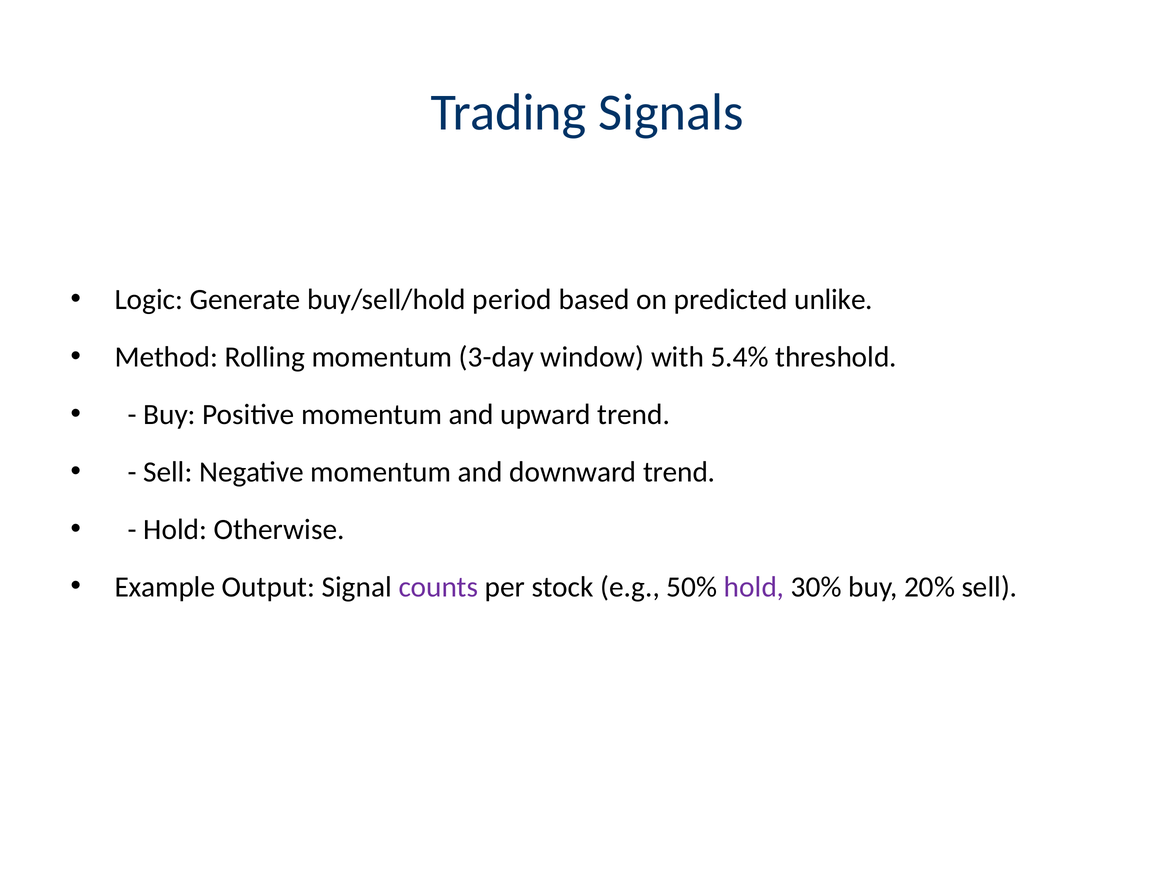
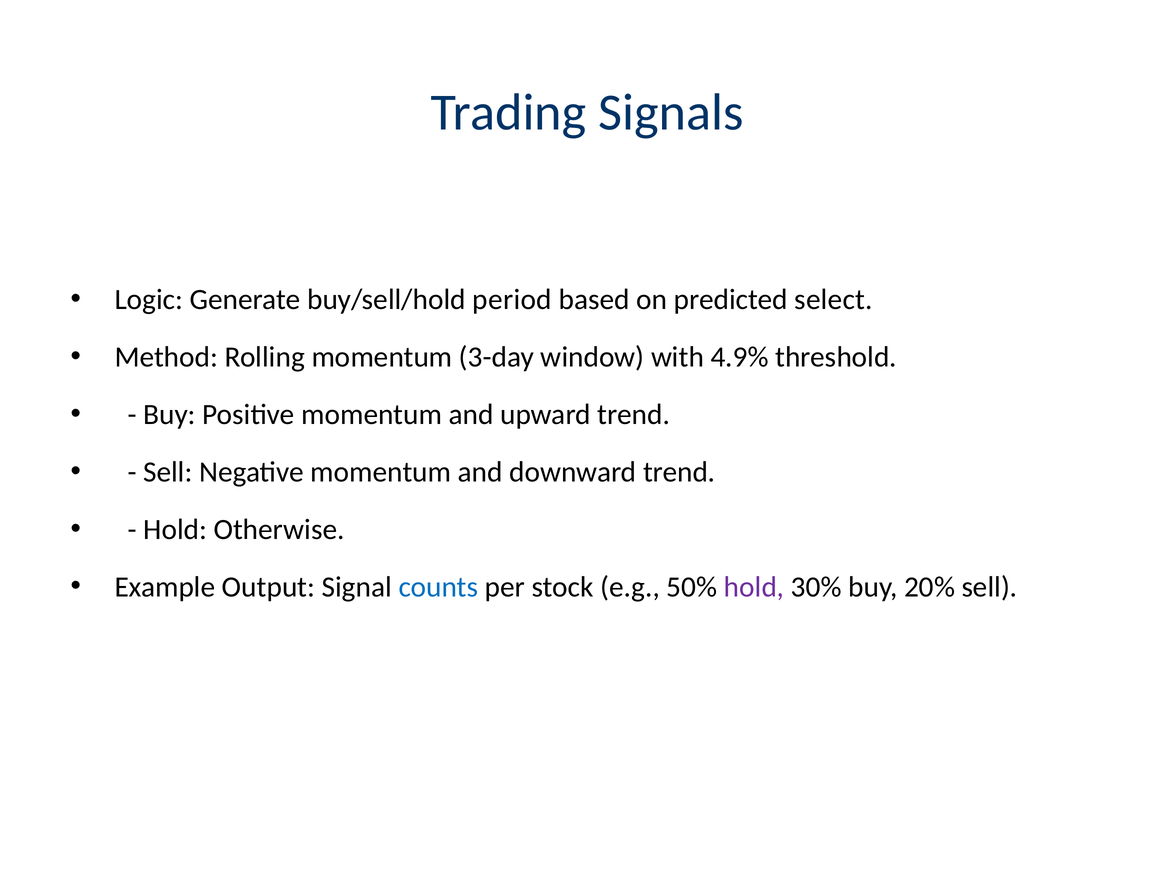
unlike: unlike -> select
5.4%: 5.4% -> 4.9%
counts colour: purple -> blue
